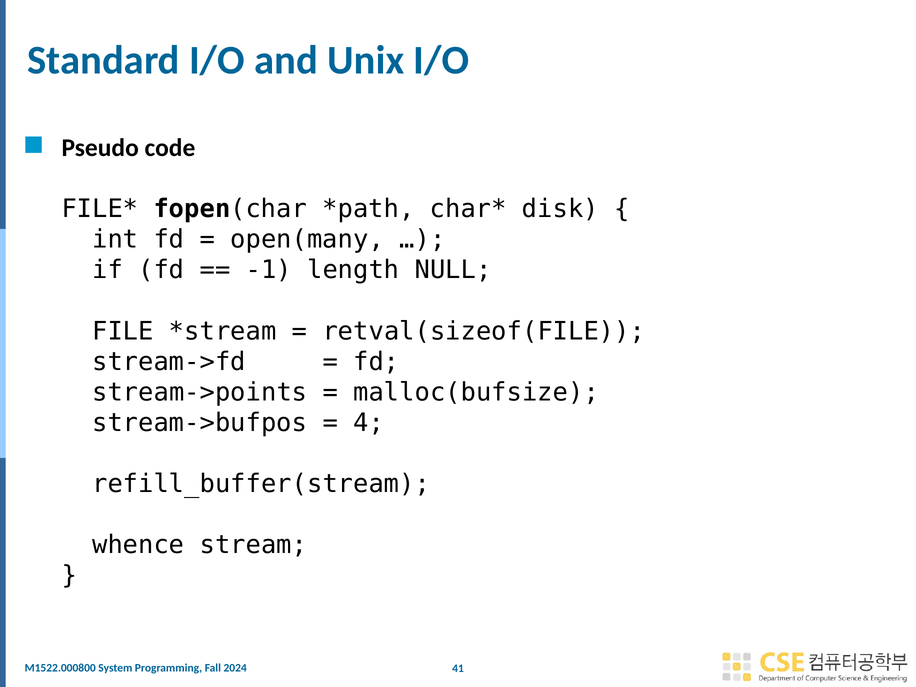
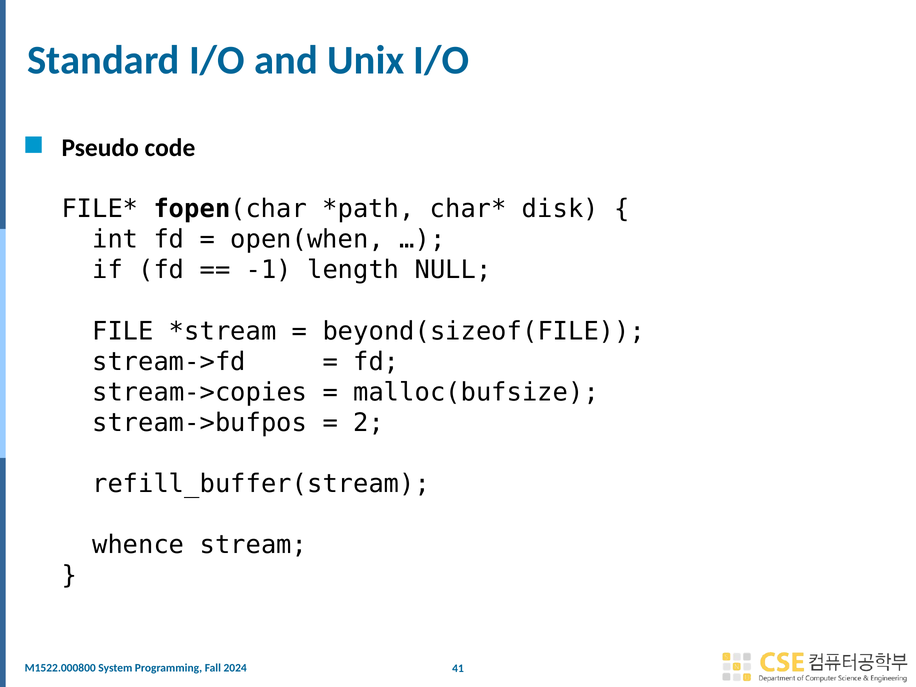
open(many: open(many -> open(when
retval(sizeof(FILE: retval(sizeof(FILE -> beyond(sizeof(FILE
stream->points: stream->points -> stream->copies
4: 4 -> 2
